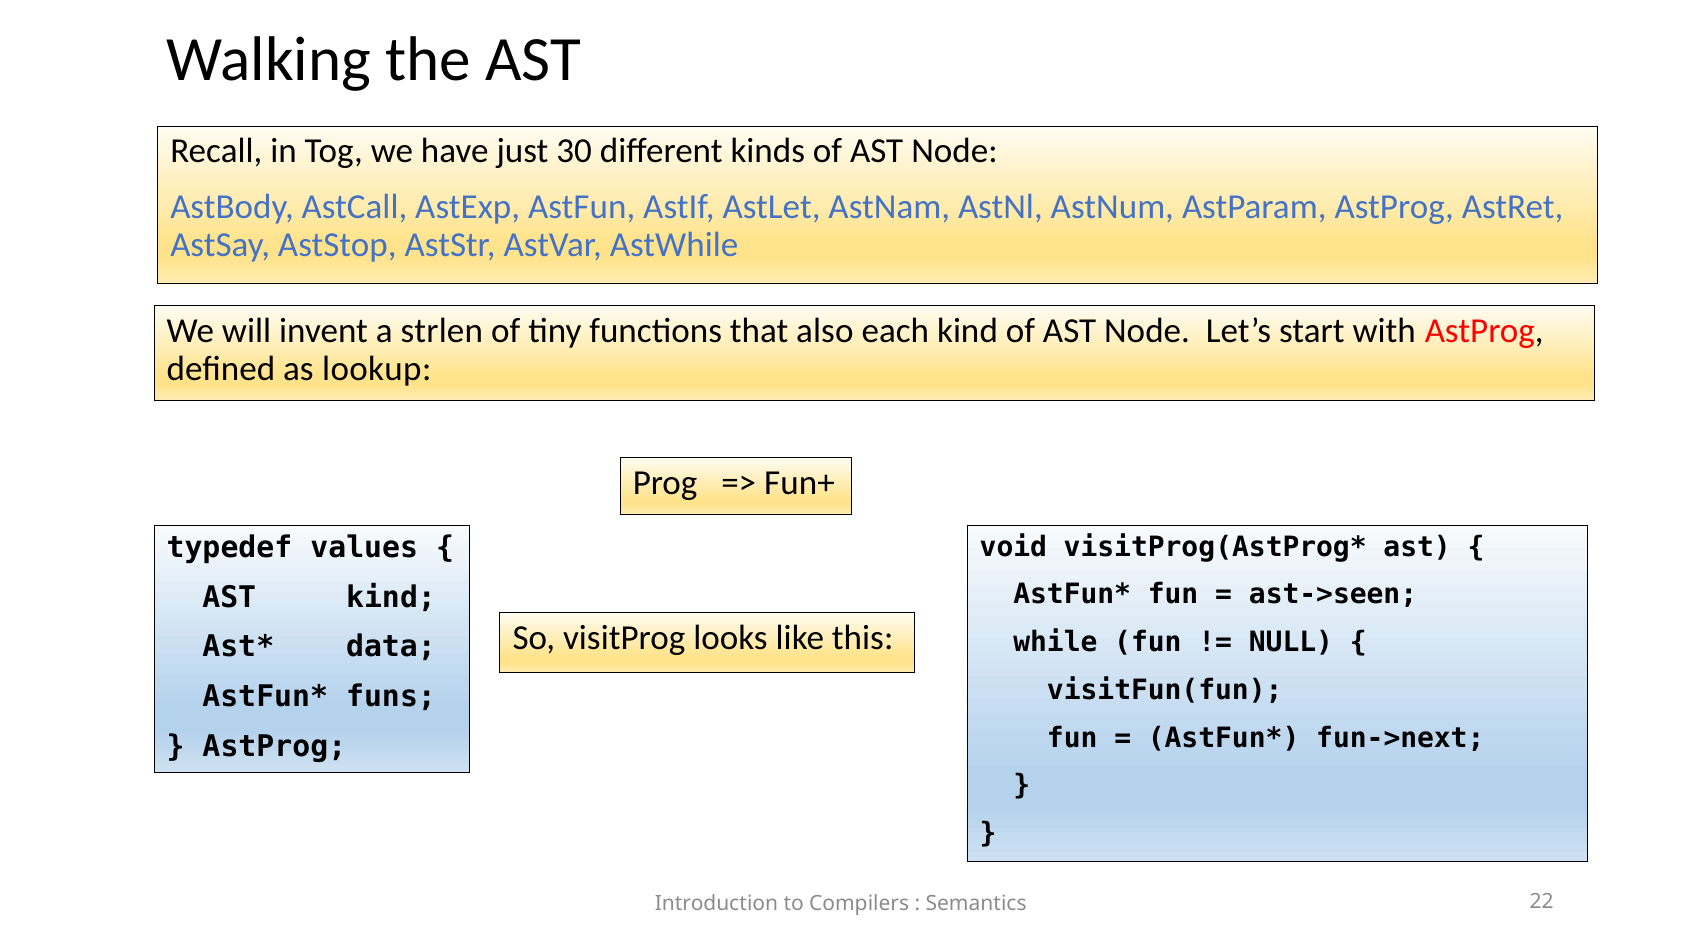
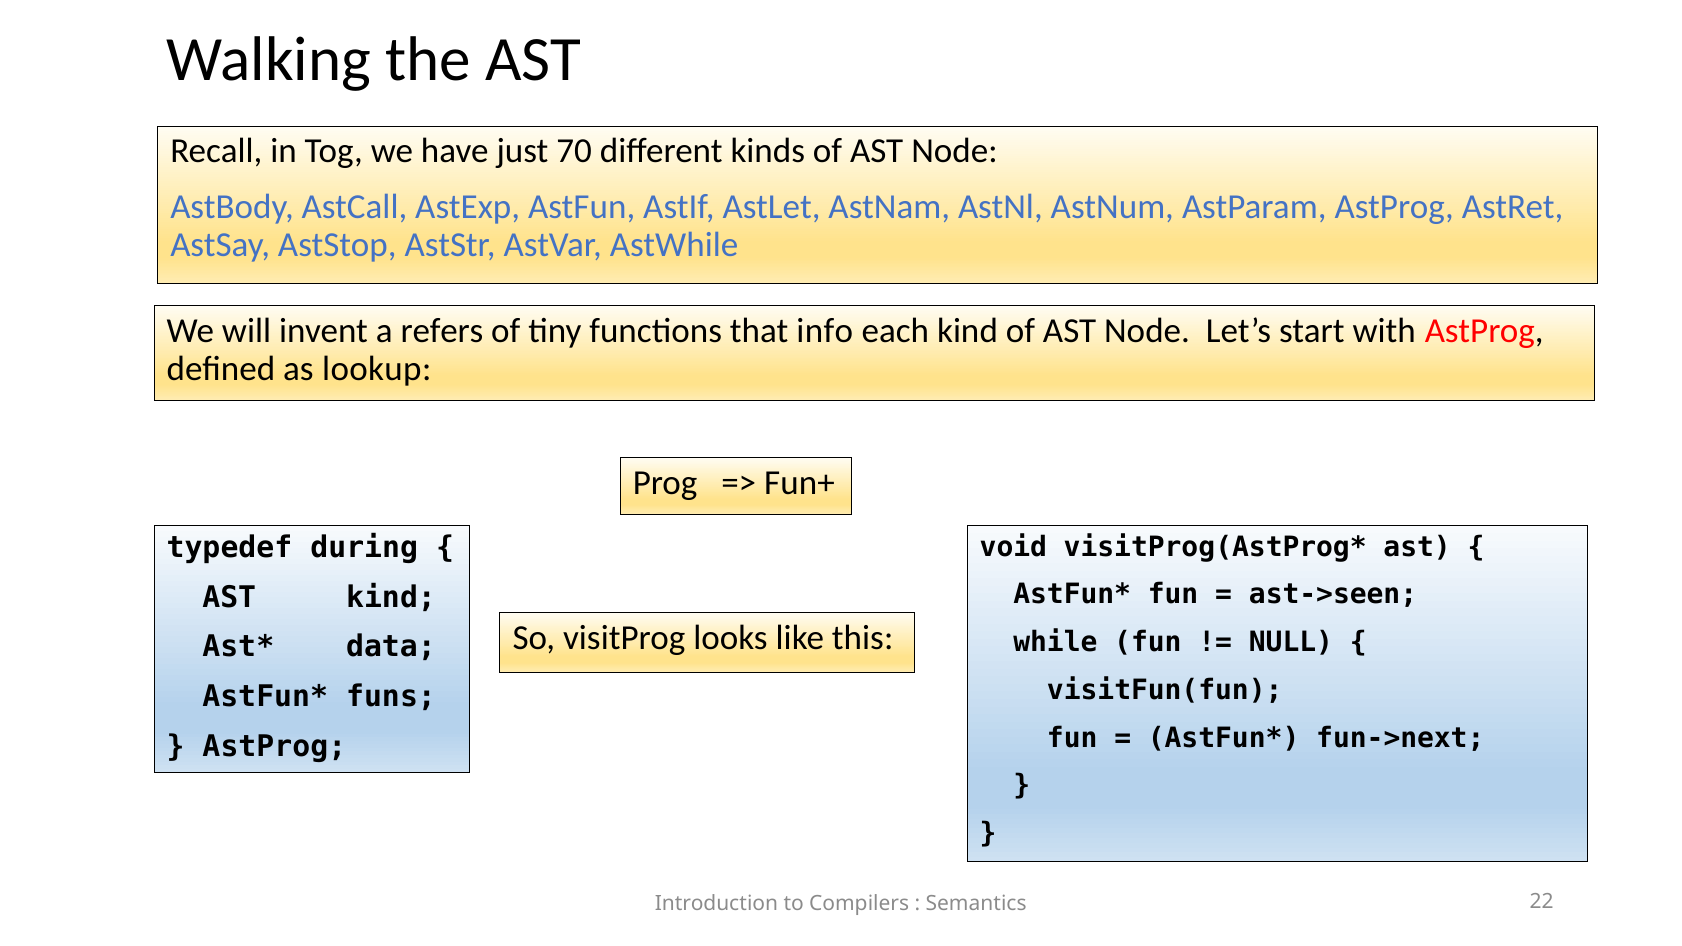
30: 30 -> 70
strlen: strlen -> refers
also: also -> info
values: values -> during
